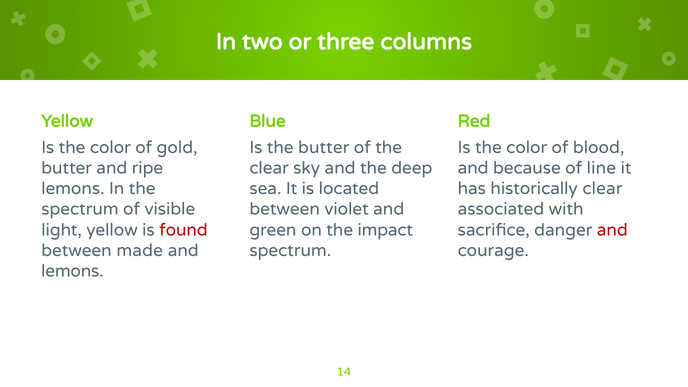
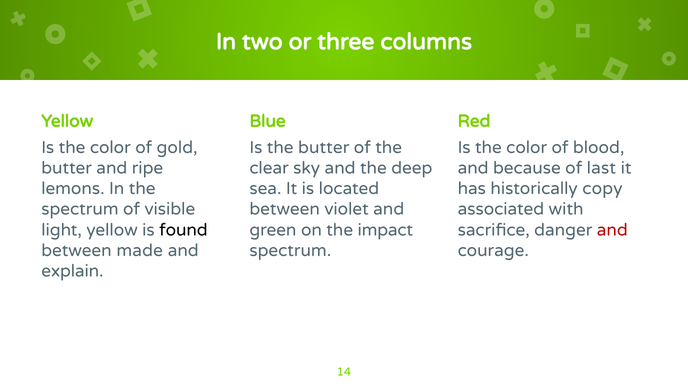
line: line -> last
historically clear: clear -> copy
found colour: red -> black
lemons at (72, 271): lemons -> explain
